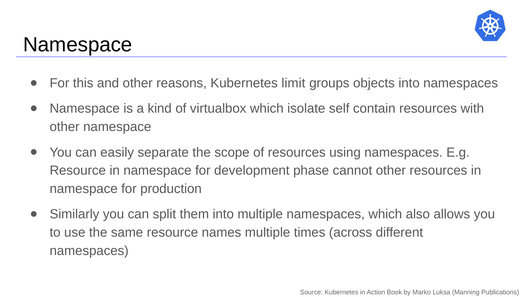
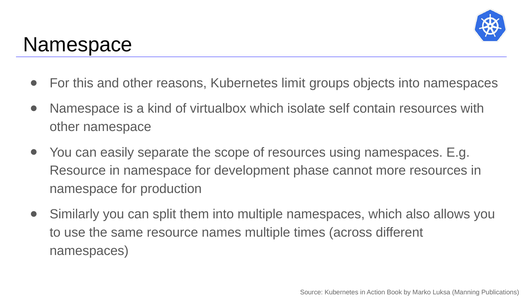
cannot other: other -> more
